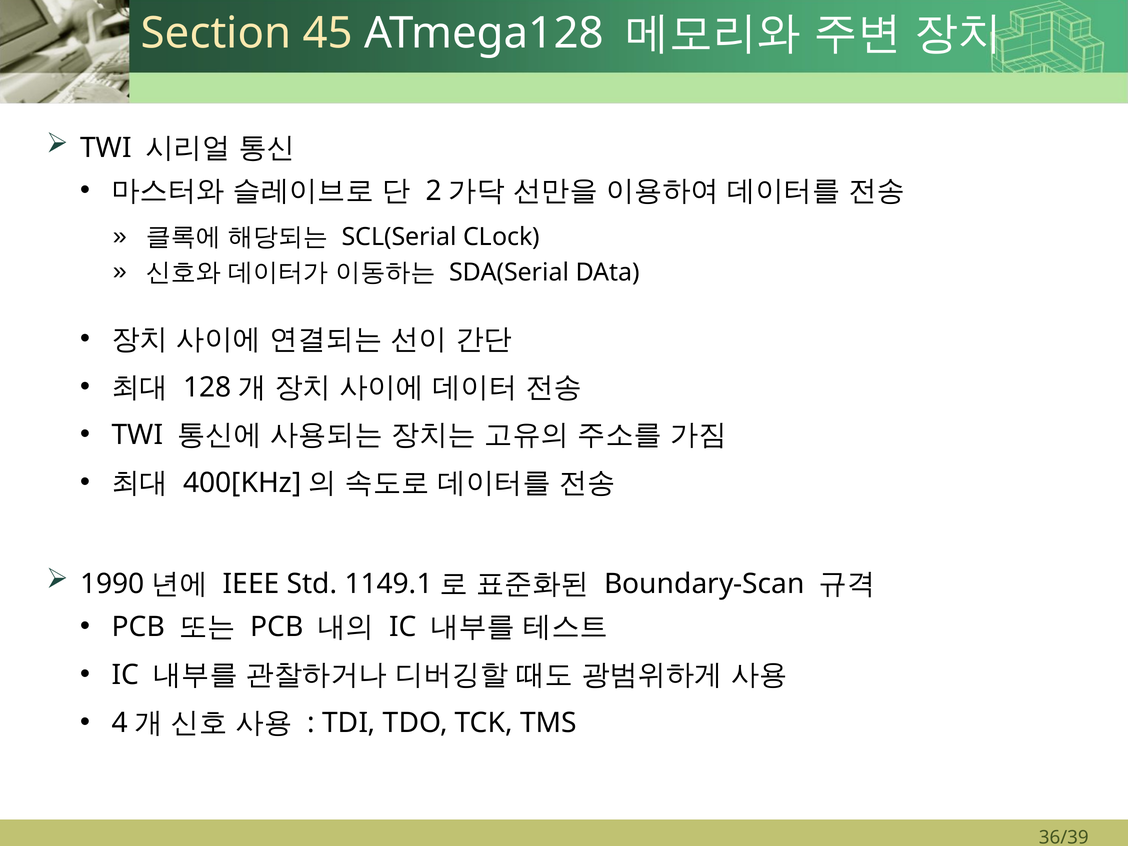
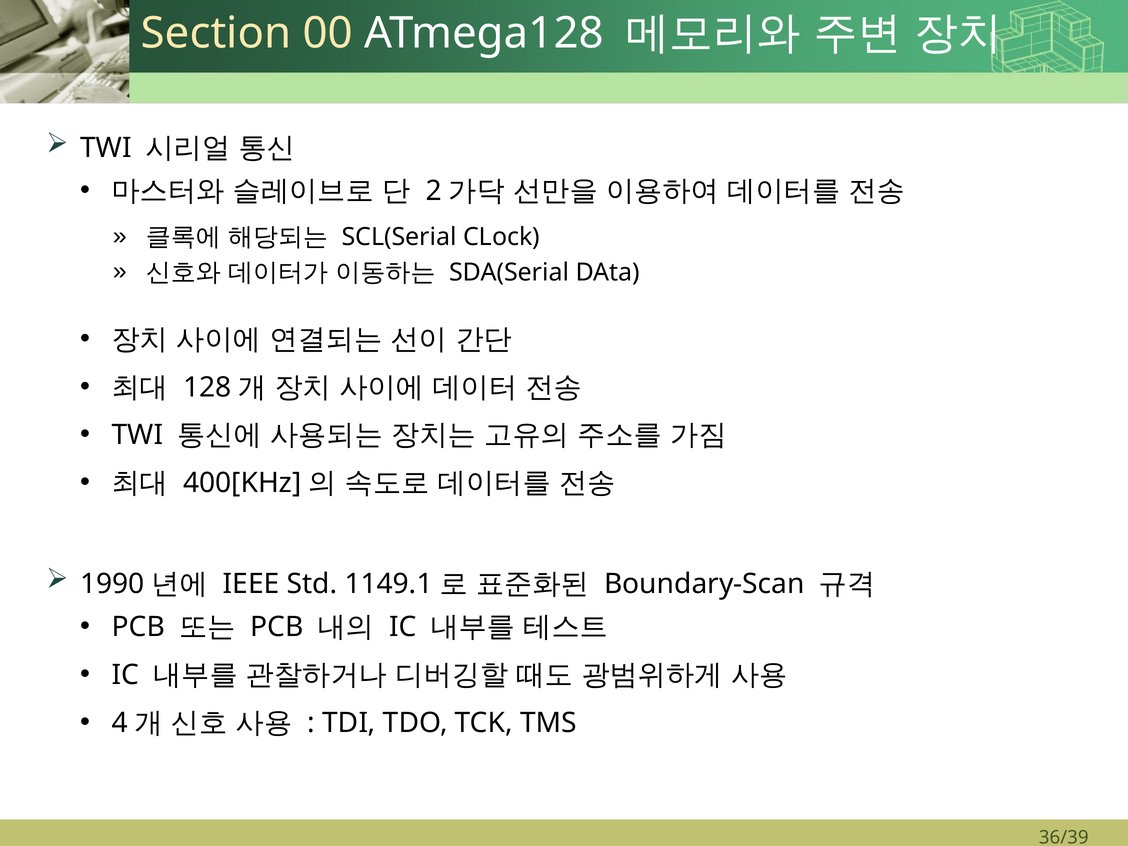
45: 45 -> 00
